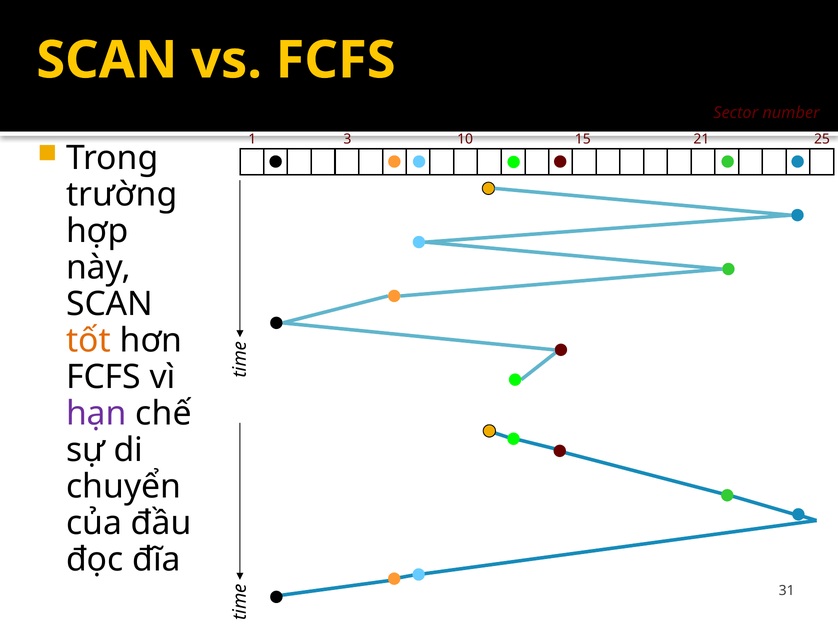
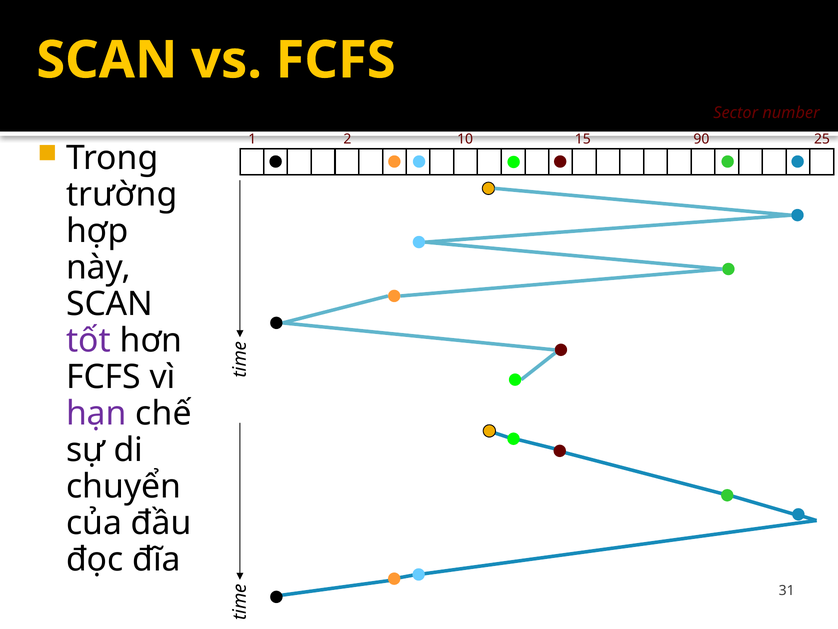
3: 3 -> 2
21: 21 -> 90
tốt colour: orange -> purple
